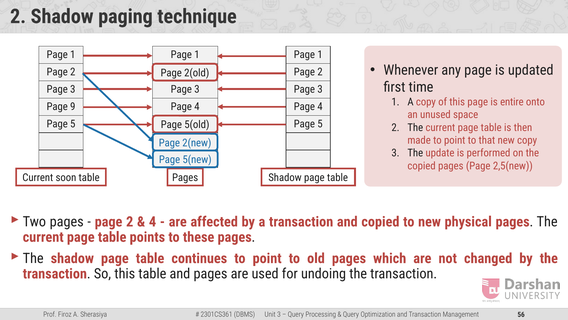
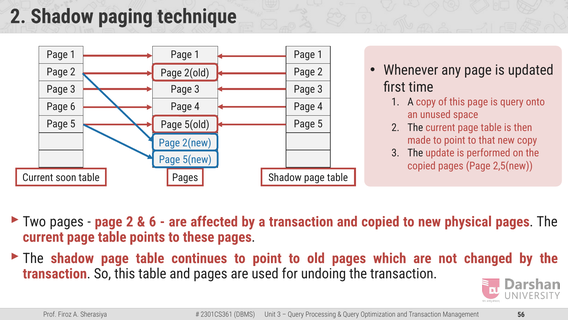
is entire: entire -> query
Page 9: 9 -> 6
4 at (153, 221): 4 -> 6
